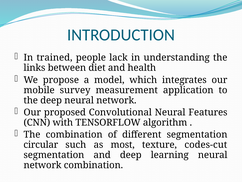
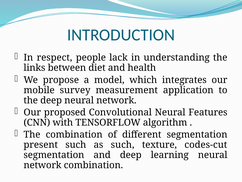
trained: trained -> respect
circular: circular -> present
as most: most -> such
